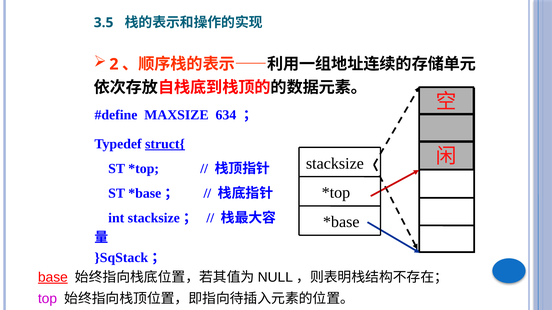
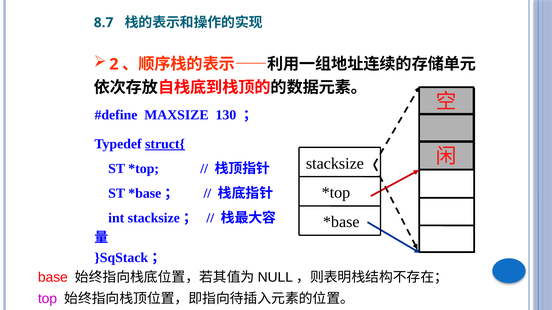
3.5: 3.5 -> 8.7
634: 634 -> 130
base underline: present -> none
